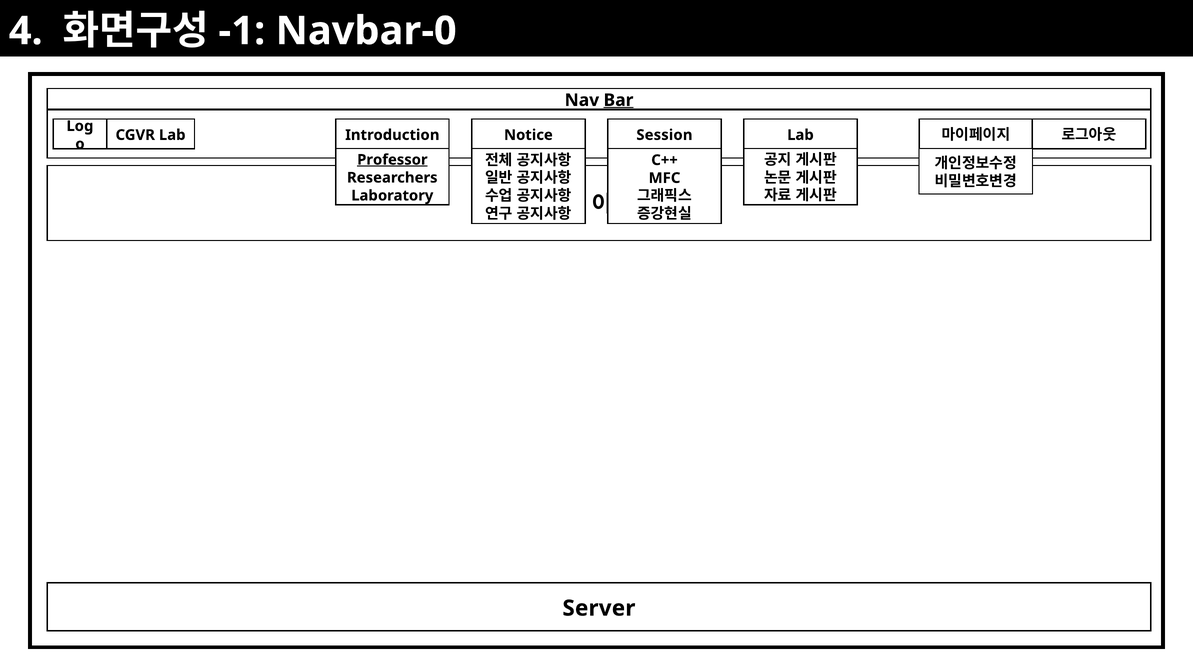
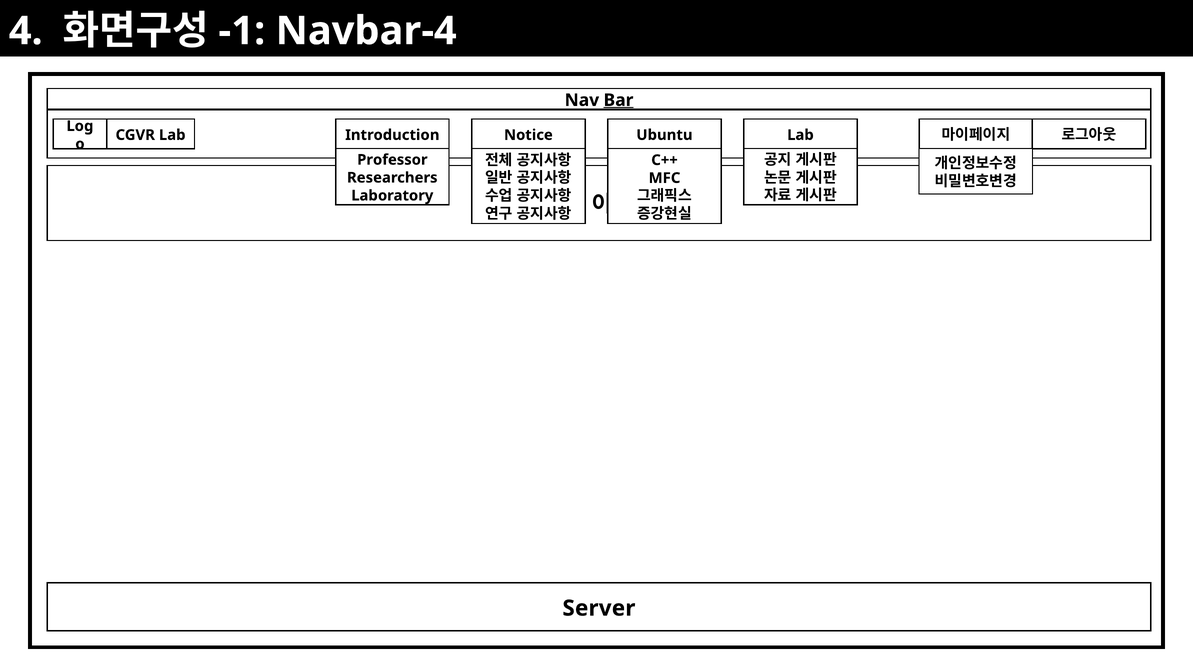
Navbar-0: Navbar-0 -> Navbar-4
Session: Session -> Ubuntu
Professor underline: present -> none
